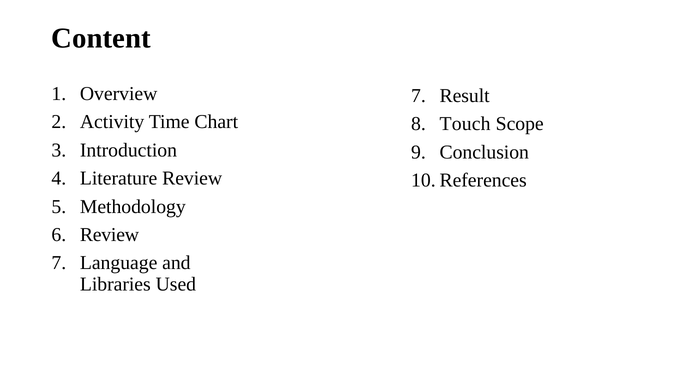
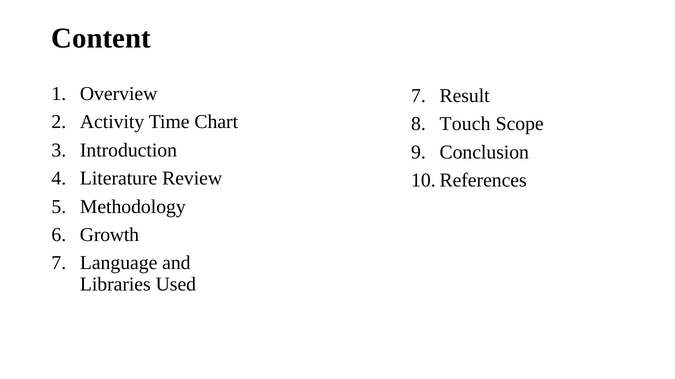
Review at (109, 235): Review -> Growth
